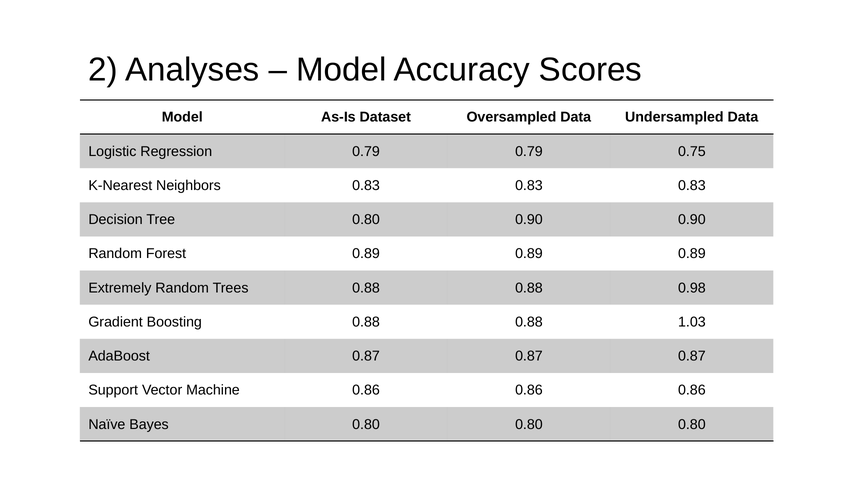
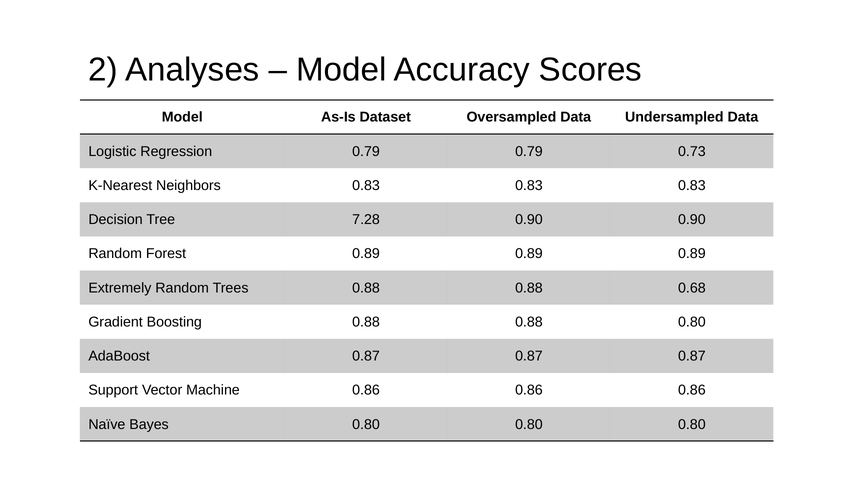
0.75: 0.75 -> 0.73
Tree 0.80: 0.80 -> 7.28
0.98: 0.98 -> 0.68
0.88 1.03: 1.03 -> 0.80
